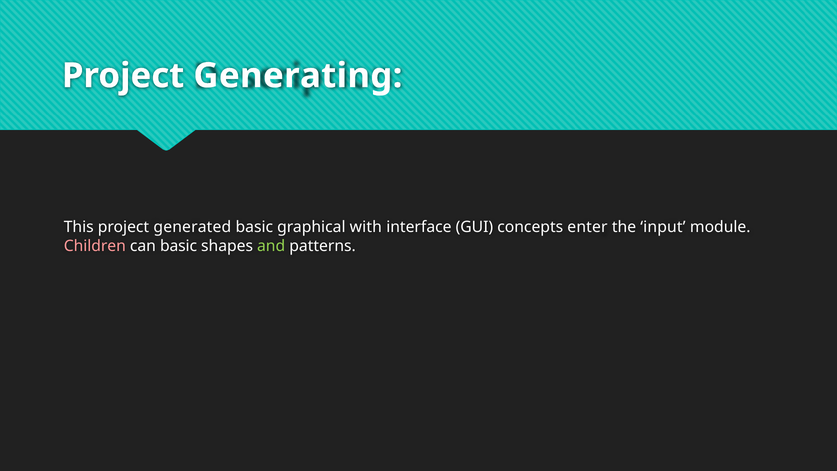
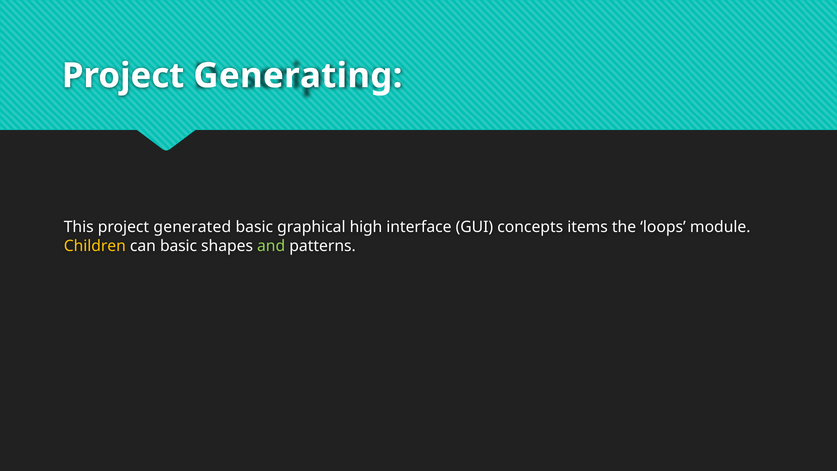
with: with -> high
enter: enter -> items
input: input -> loops
Children colour: pink -> yellow
